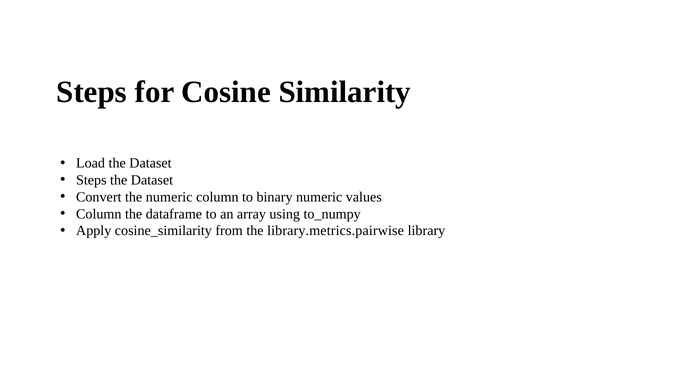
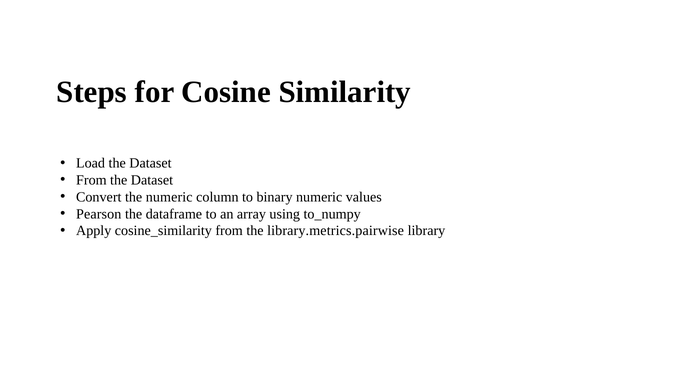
Steps at (91, 180): Steps -> From
Column at (99, 214): Column -> Pearson
